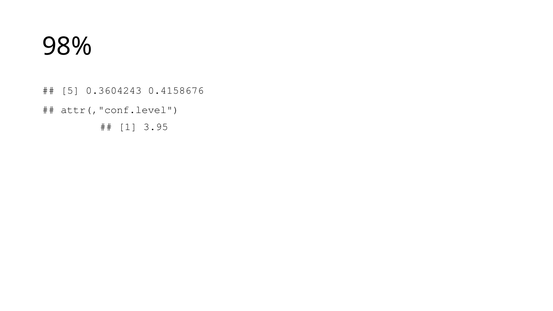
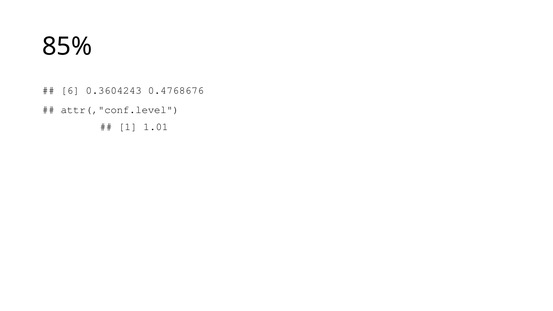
98%: 98% -> 85%
5: 5 -> 6
0.4158676: 0.4158676 -> 0.4768676
3.95: 3.95 -> 1.01
